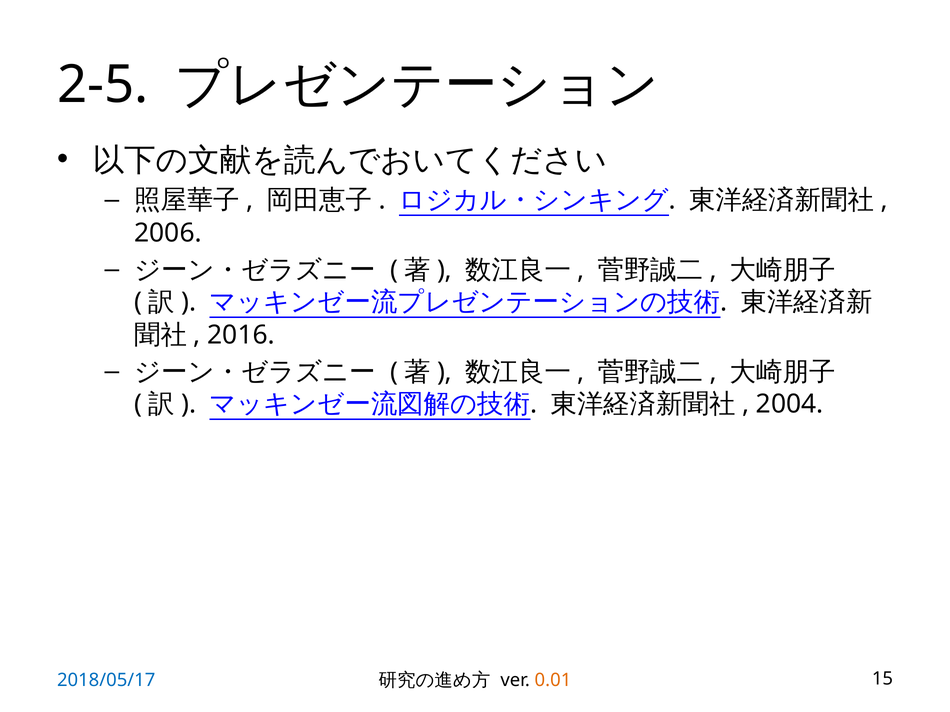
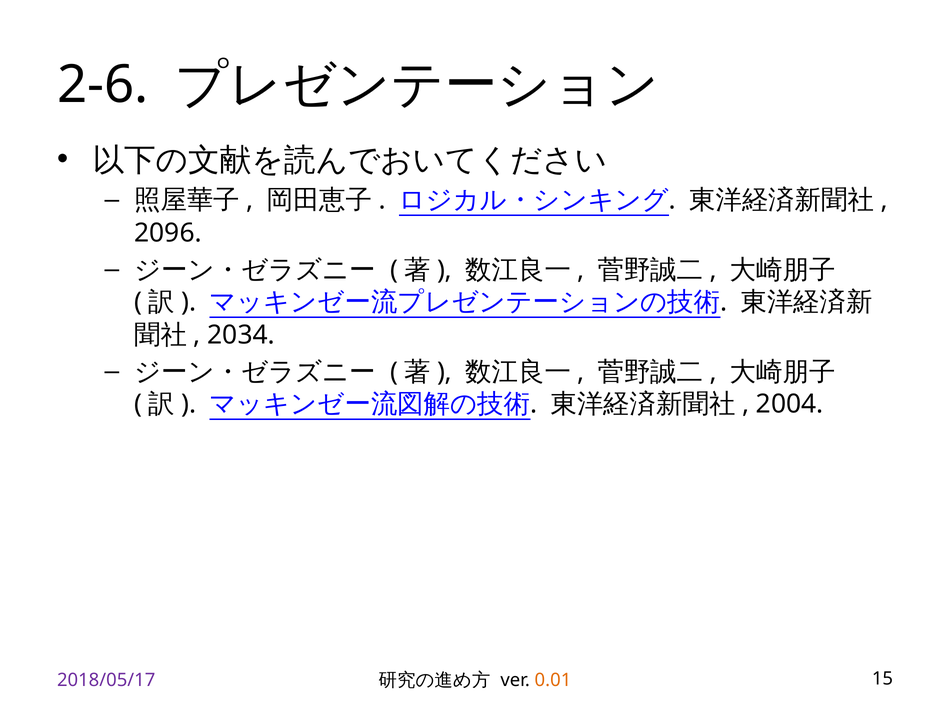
2-5: 2-5 -> 2-6
2006: 2006 -> 2096
2016: 2016 -> 2034
2018/05/17 colour: blue -> purple
